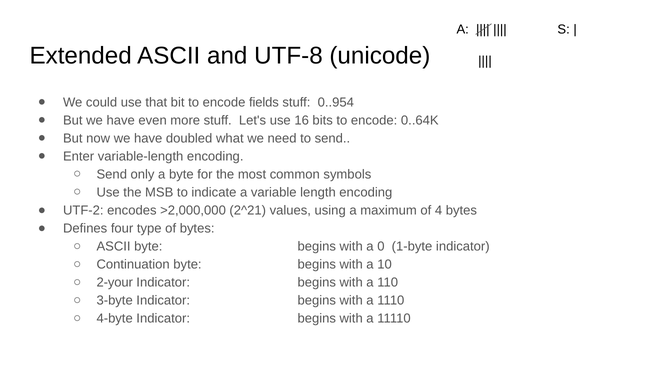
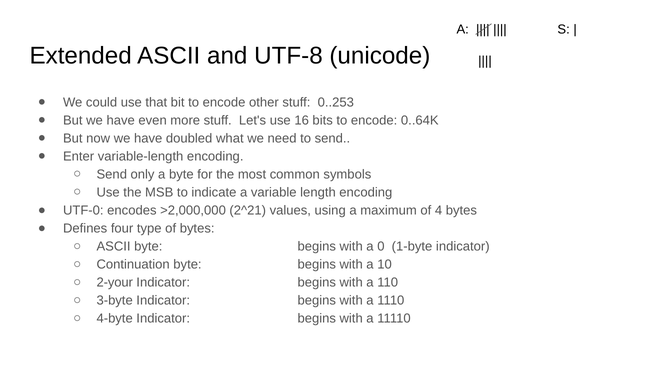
fields: fields -> other
0..954: 0..954 -> 0..253
UTF-2: UTF-2 -> UTF-0
